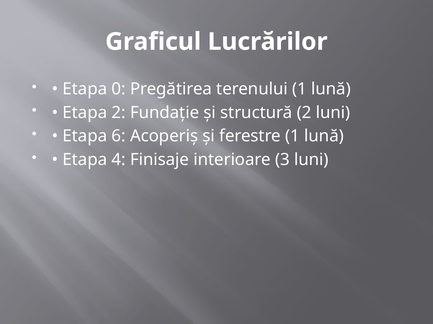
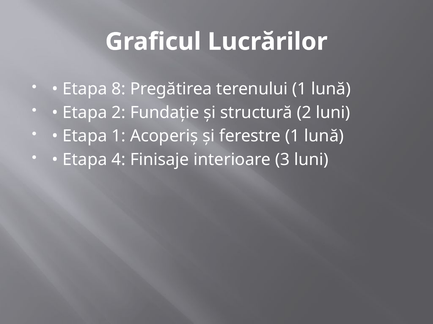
0: 0 -> 8
Etapa 6: 6 -> 1
